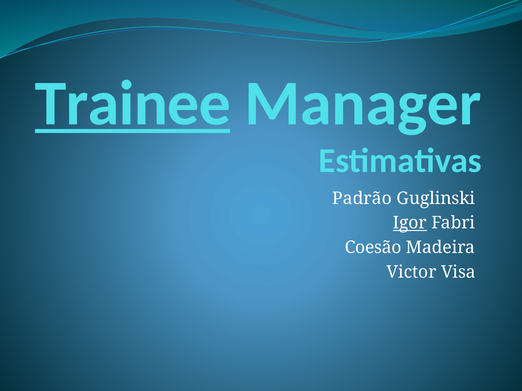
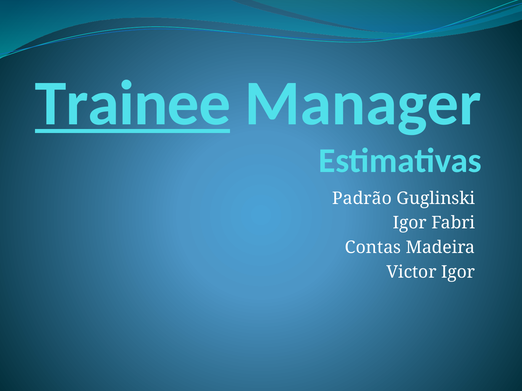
Igor at (410, 223) underline: present -> none
Coesão: Coesão -> Contas
Victor Visa: Visa -> Igor
